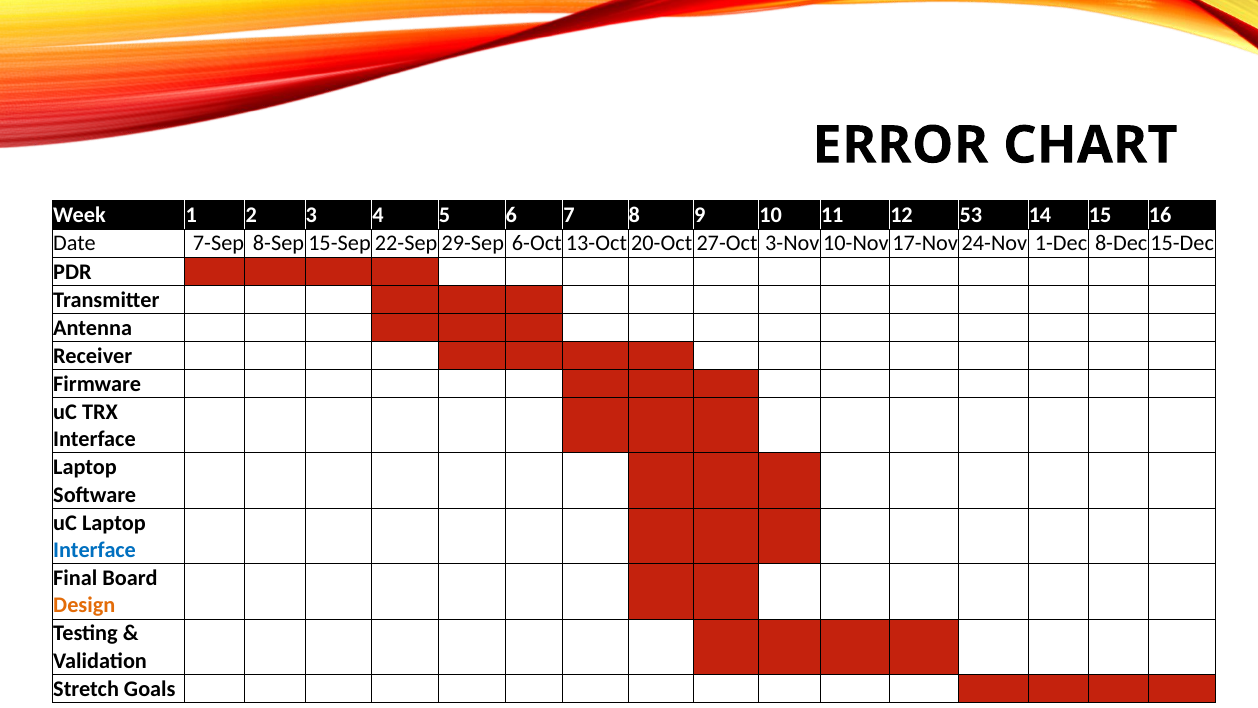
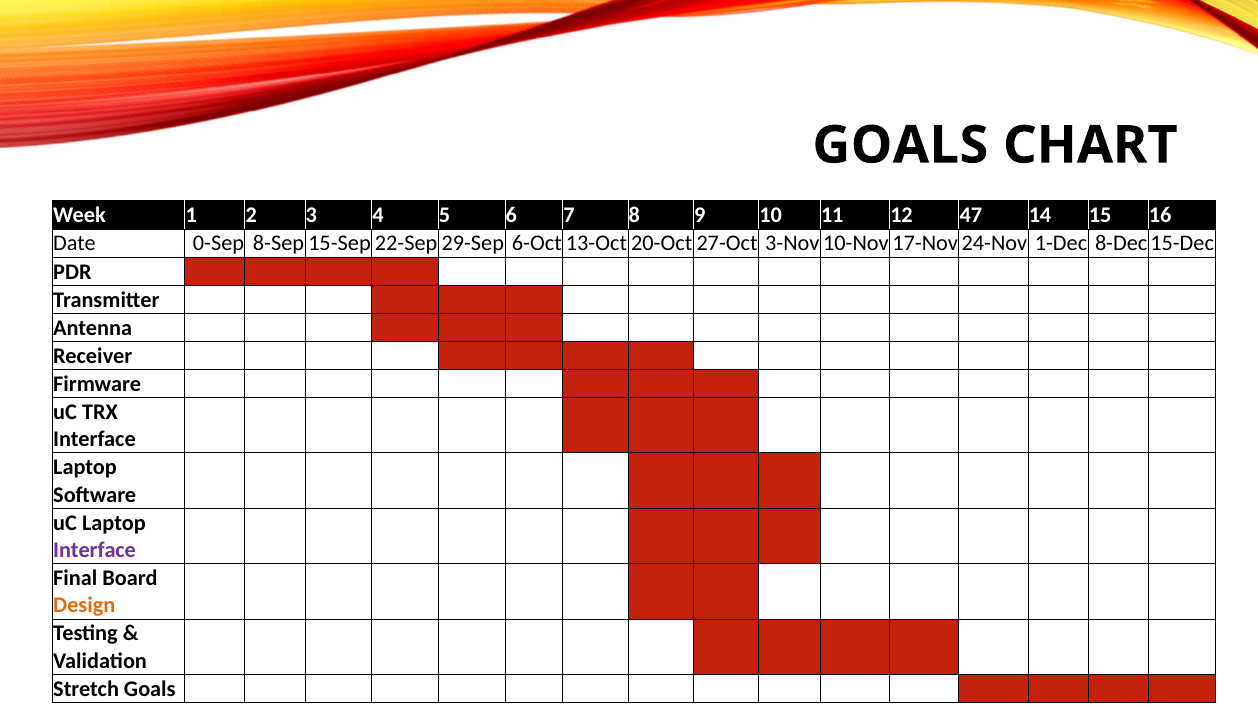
ERROR at (900, 145): ERROR -> GOALS
53: 53 -> 47
7-Sep: 7-Sep -> 0-Sep
Interface at (95, 550) colour: blue -> purple
